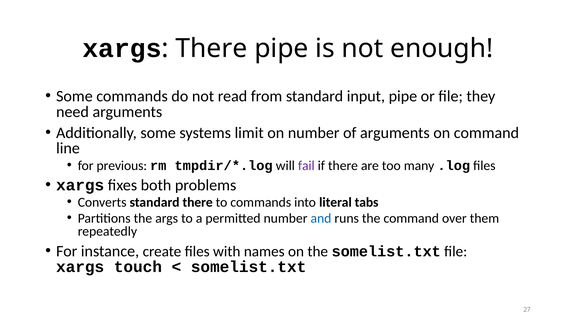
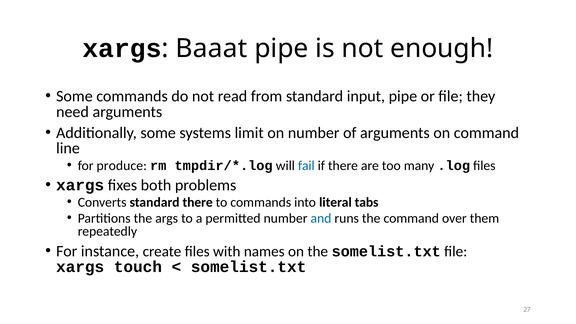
There at (211, 48): There -> Baaat
previous: previous -> produce
fail colour: purple -> blue
